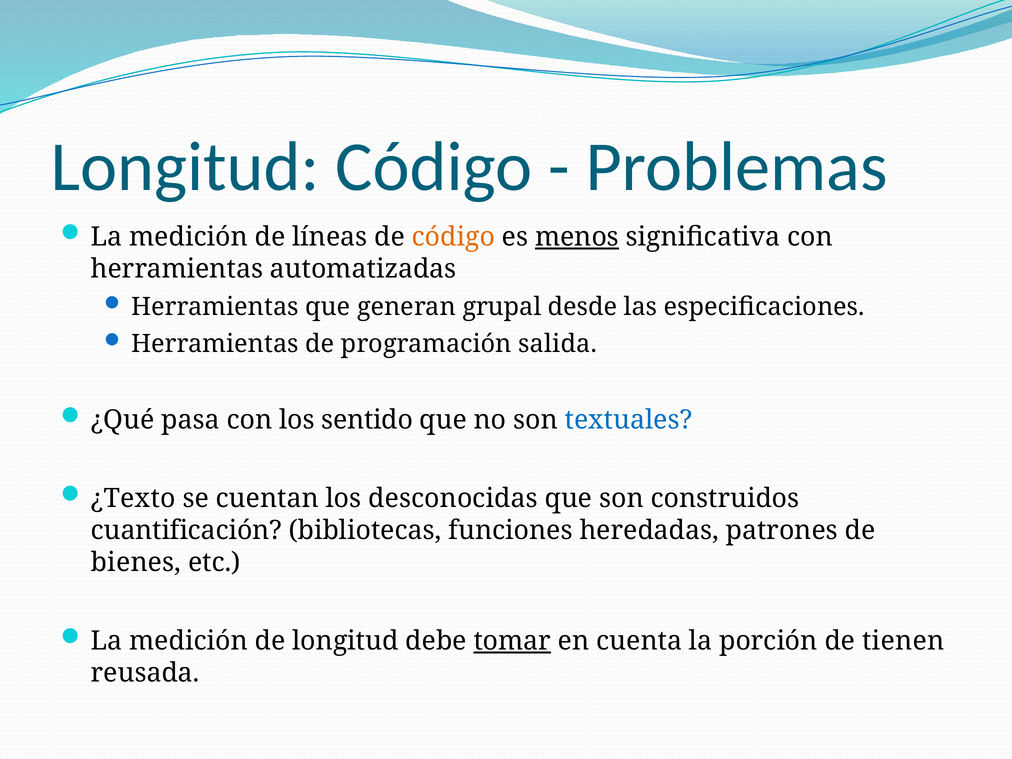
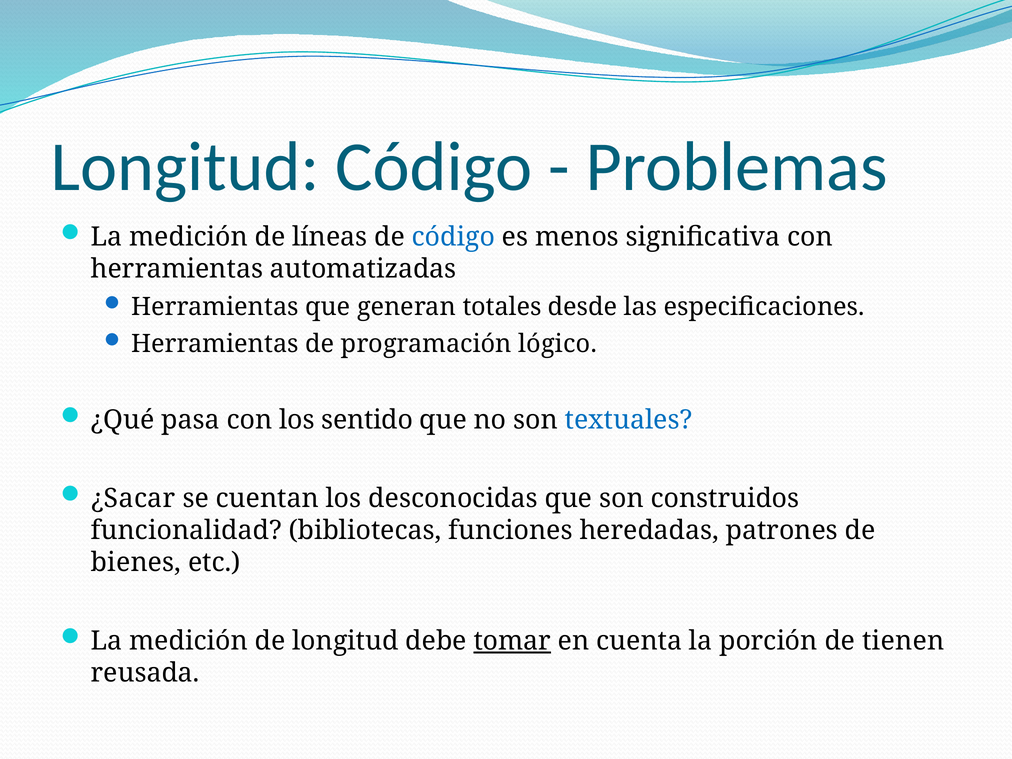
código at (453, 237) colour: orange -> blue
menos underline: present -> none
grupal: grupal -> totales
salida: salida -> lógico
¿Texto: ¿Texto -> ¿Sacar
cuantificación: cuantificación -> funcionalidad
